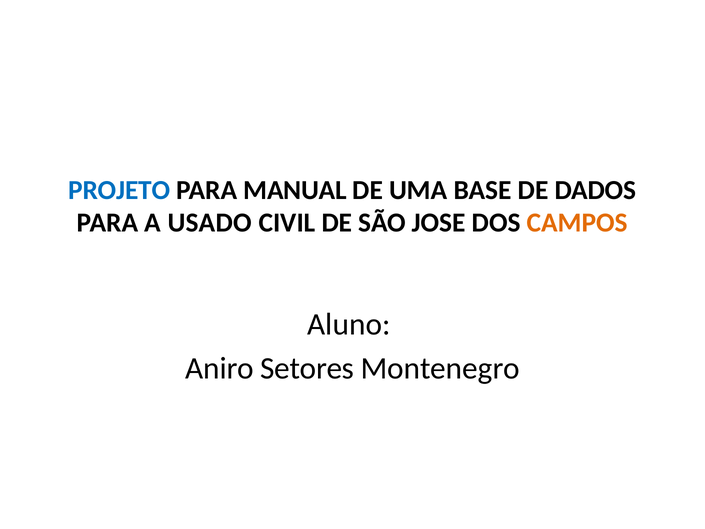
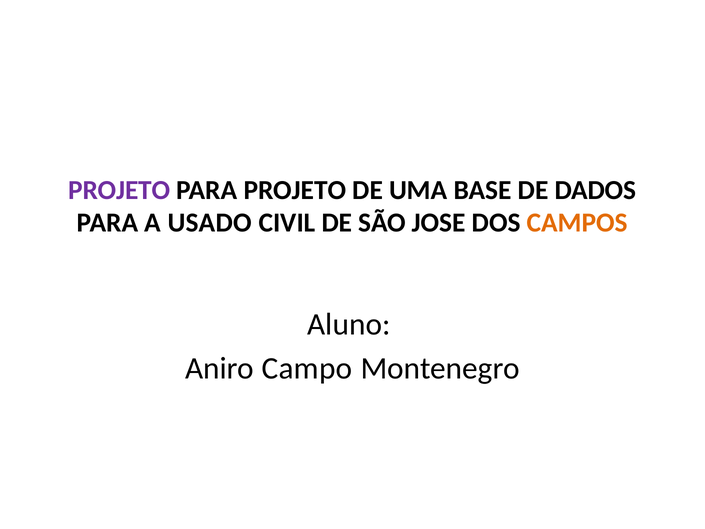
PROJETO at (119, 190) colour: blue -> purple
PARA MANUAL: MANUAL -> PROJETO
Setores: Setores -> Campo
